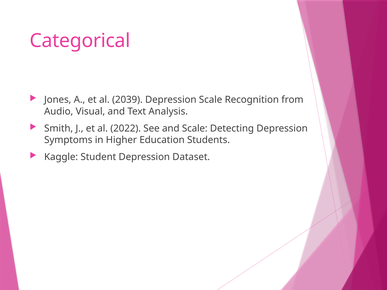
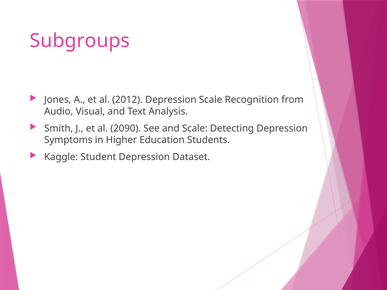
Categorical: Categorical -> Subgroups
2039: 2039 -> 2012
2022: 2022 -> 2090
